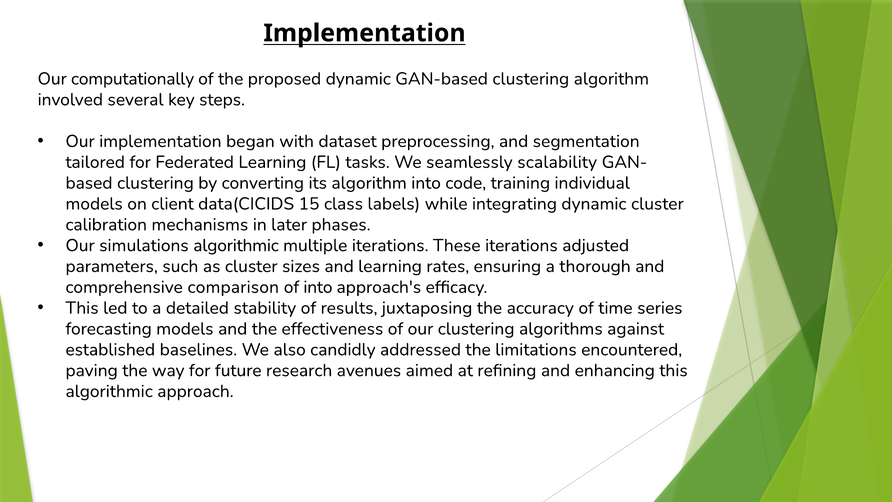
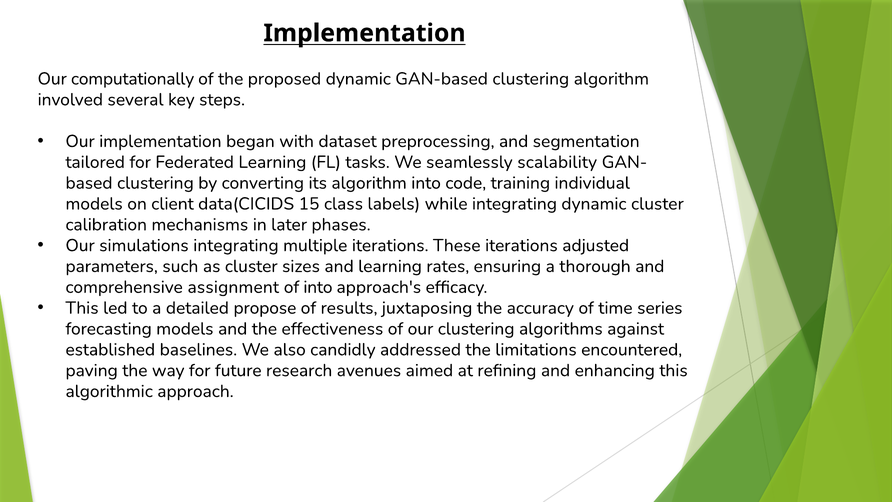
simulations algorithmic: algorithmic -> integrating
comparison: comparison -> assignment
stability: stability -> propose
